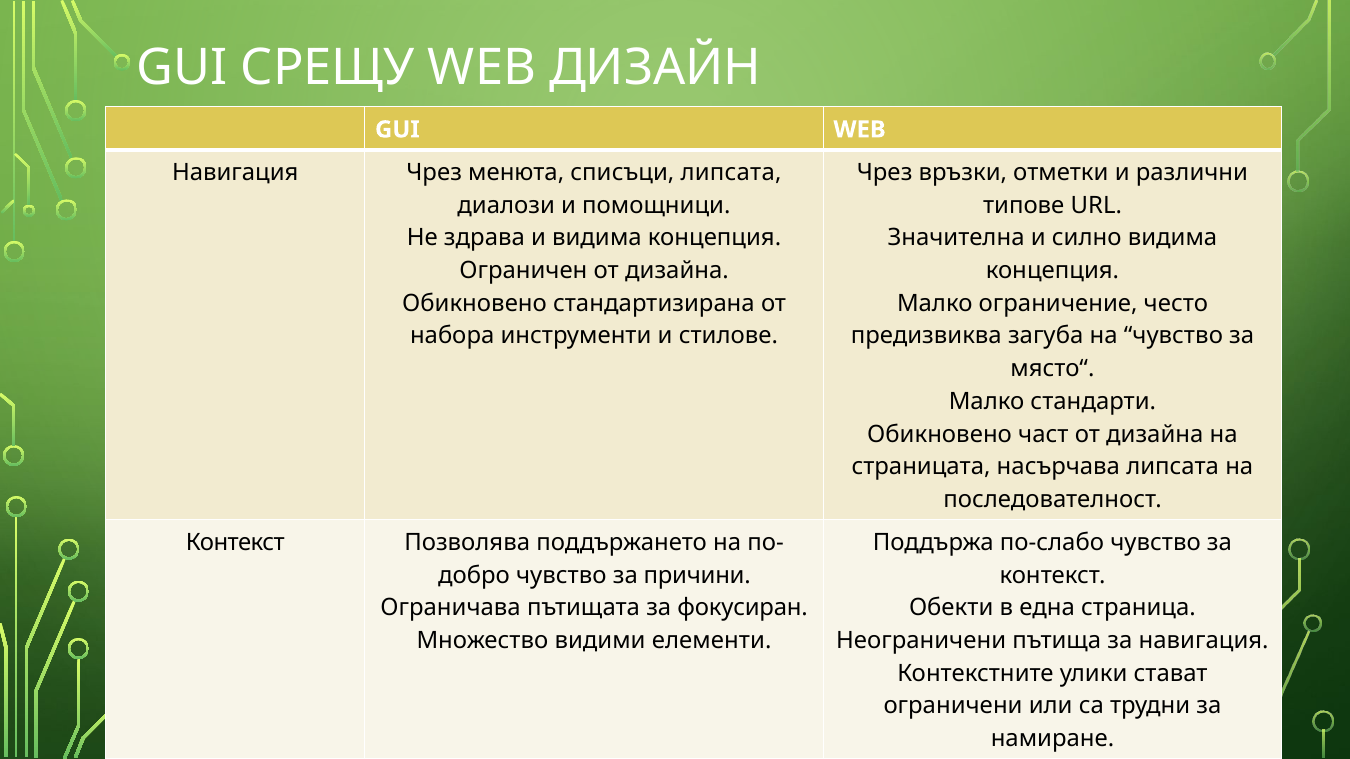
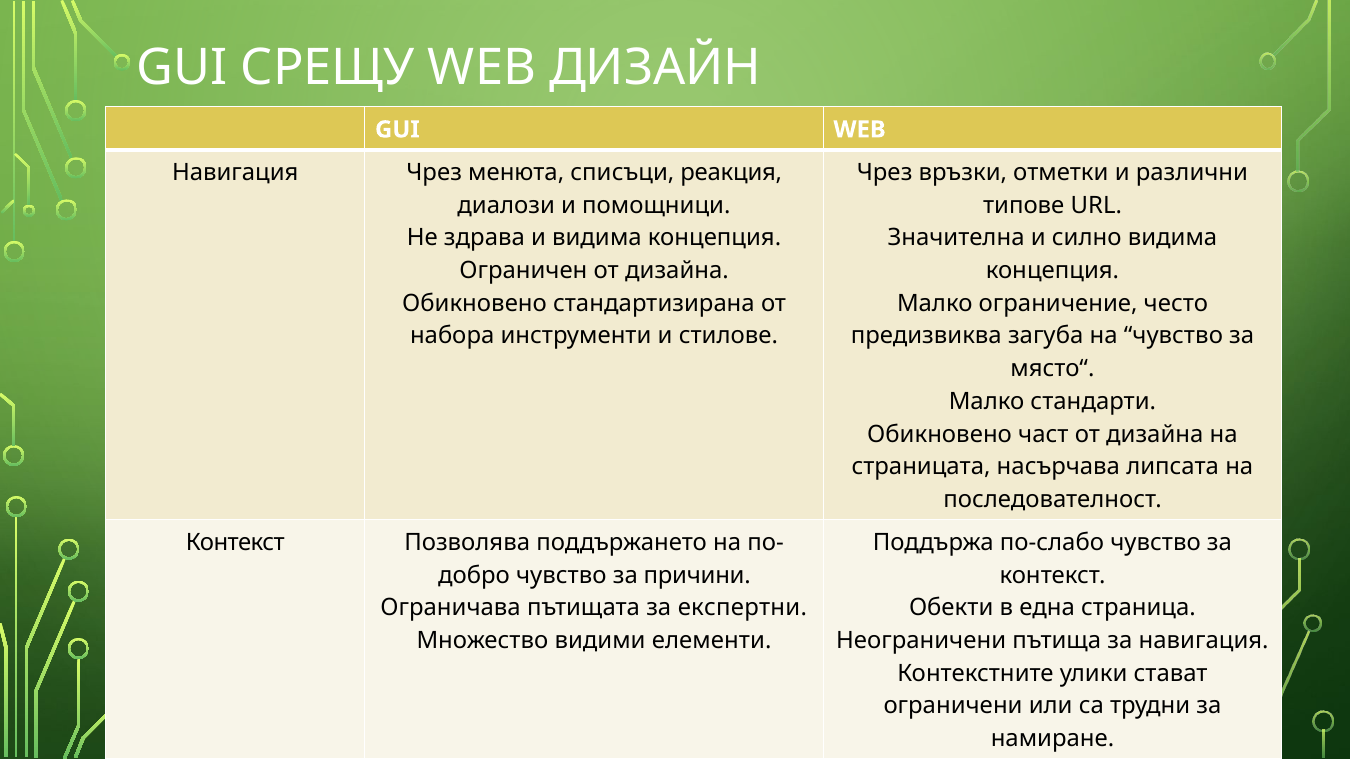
списъци липсата: липсата -> реакция
фокусиран: фокусиран -> експертни
